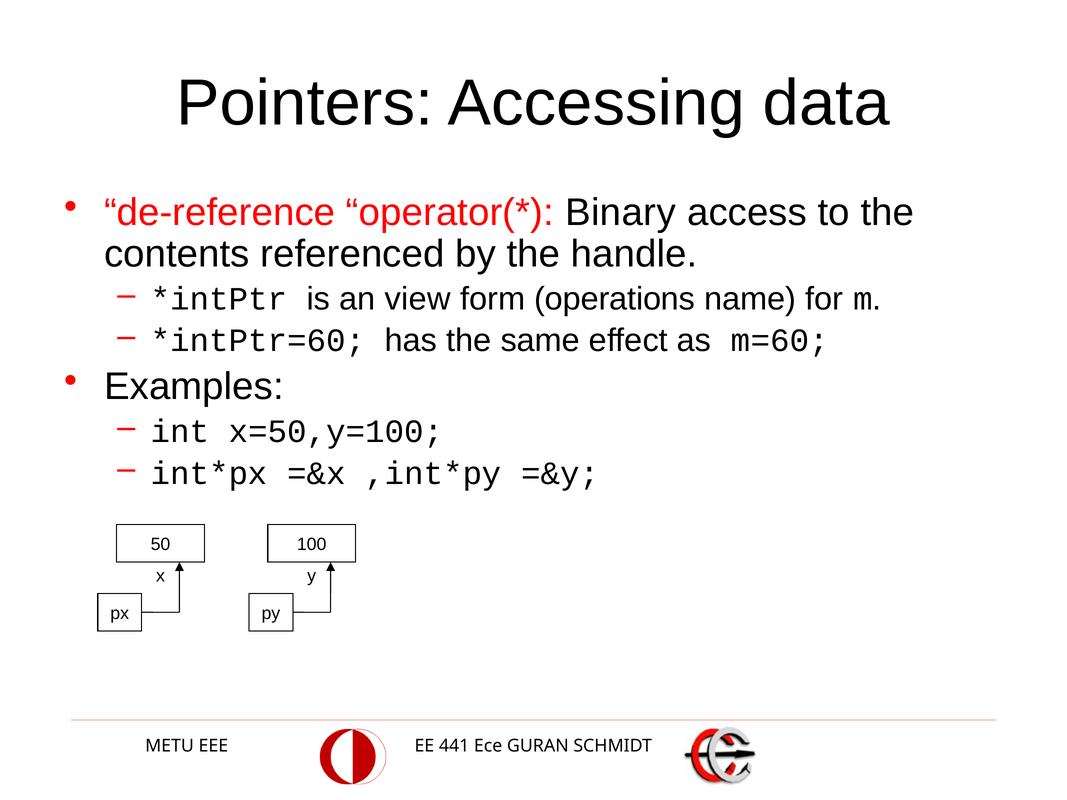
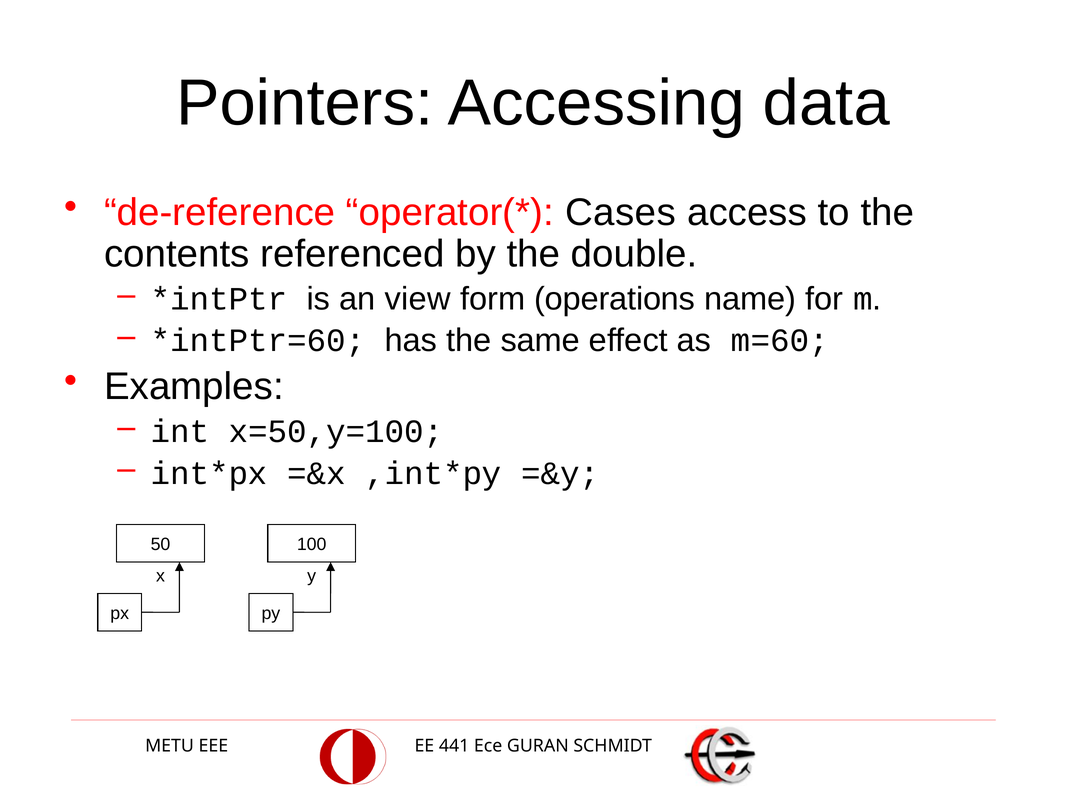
Binary: Binary -> Cases
handle: handle -> double
